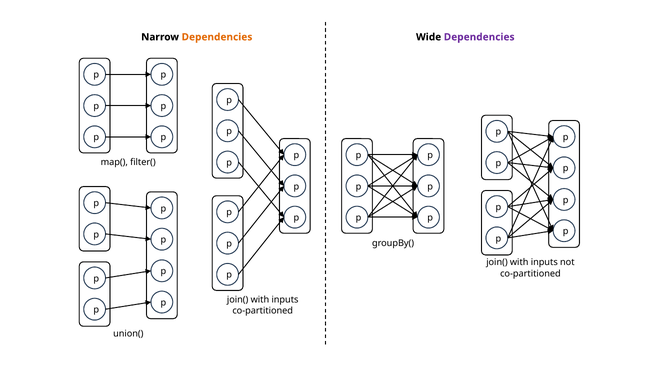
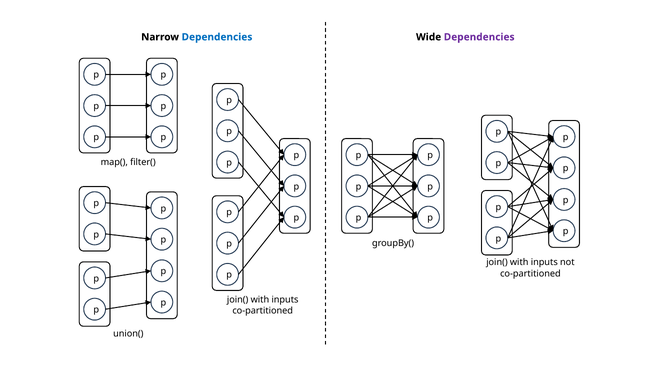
Dependencies at (217, 37) colour: orange -> blue
